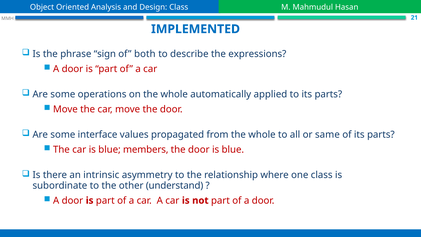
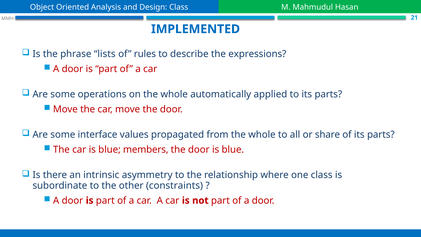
sign: sign -> lists
both: both -> rules
same: same -> share
understand: understand -> constraints
